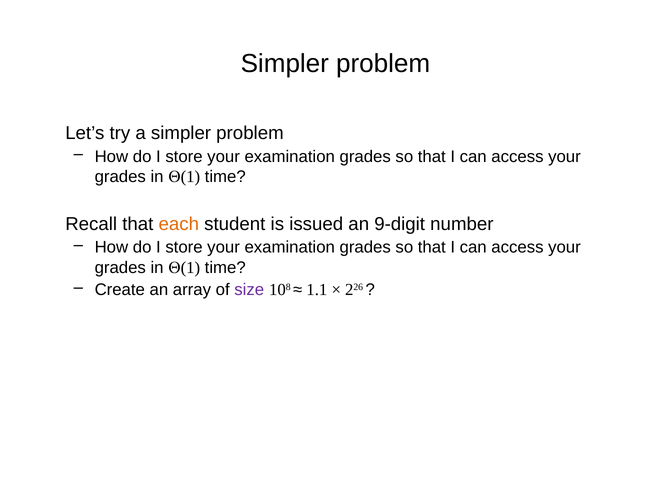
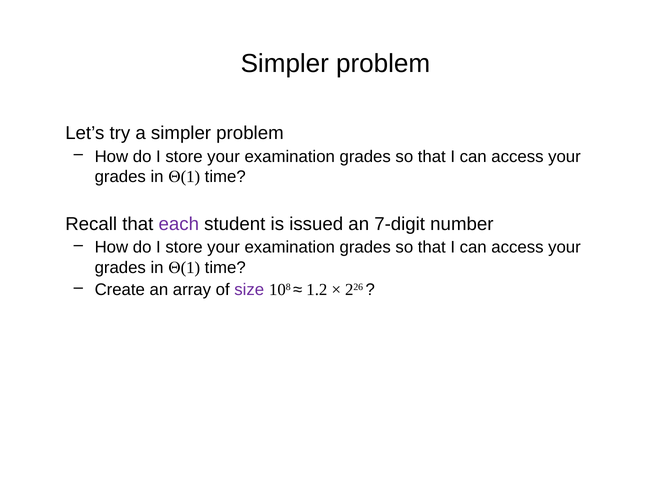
each colour: orange -> purple
9-digit: 9-digit -> 7-digit
1.1: 1.1 -> 1.2
